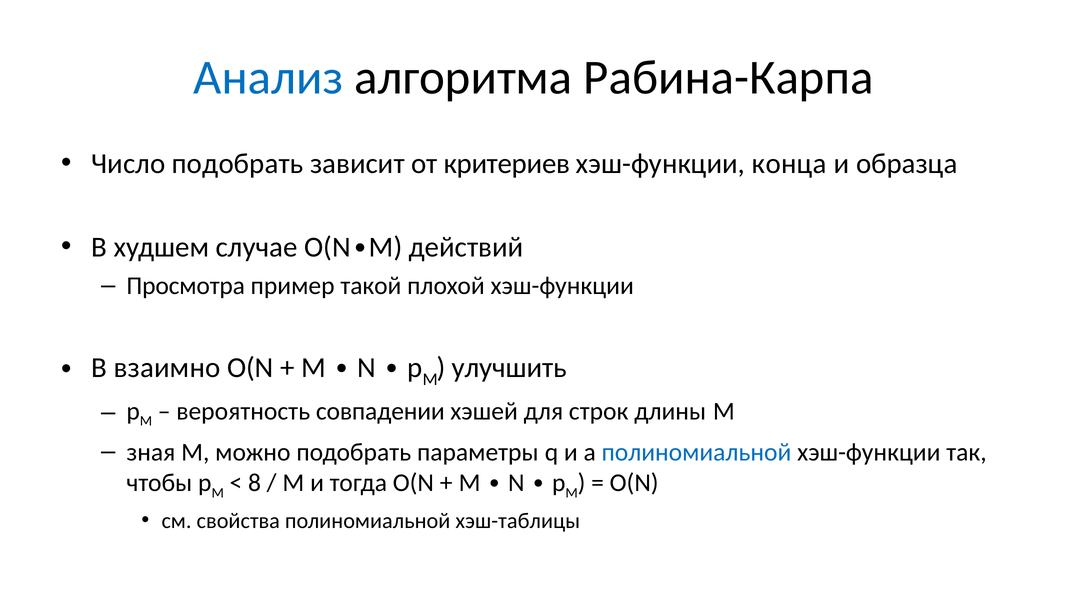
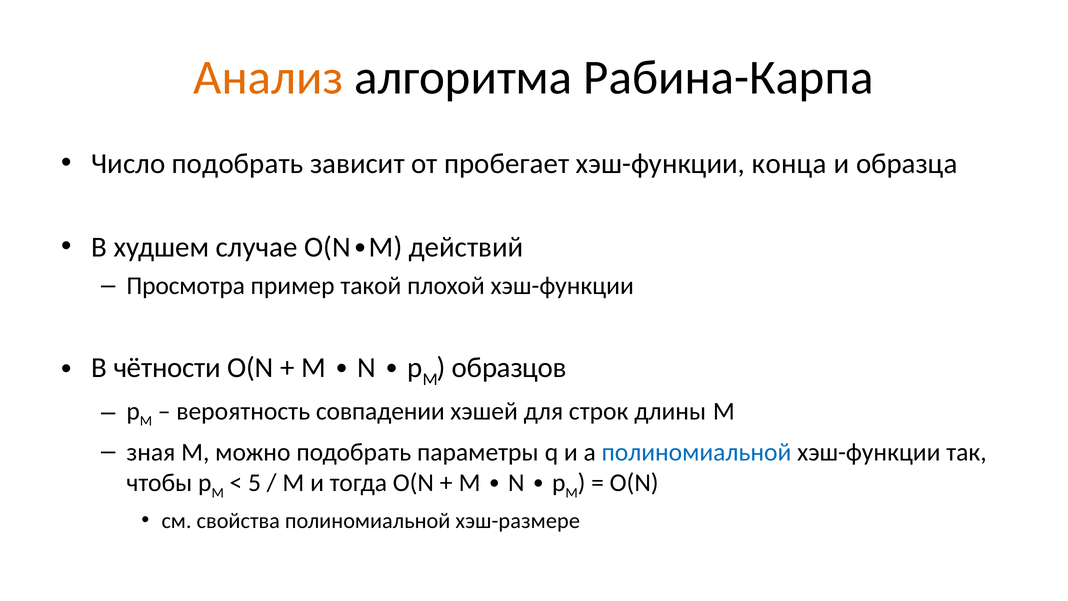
Анализ colour: blue -> orange
критериев: критериев -> пробегает
взаимно: взаимно -> чётности
улучшить: улучшить -> образцов
8: 8 -> 5
хэш-таблицы: хэш-таблицы -> хэш-размере
